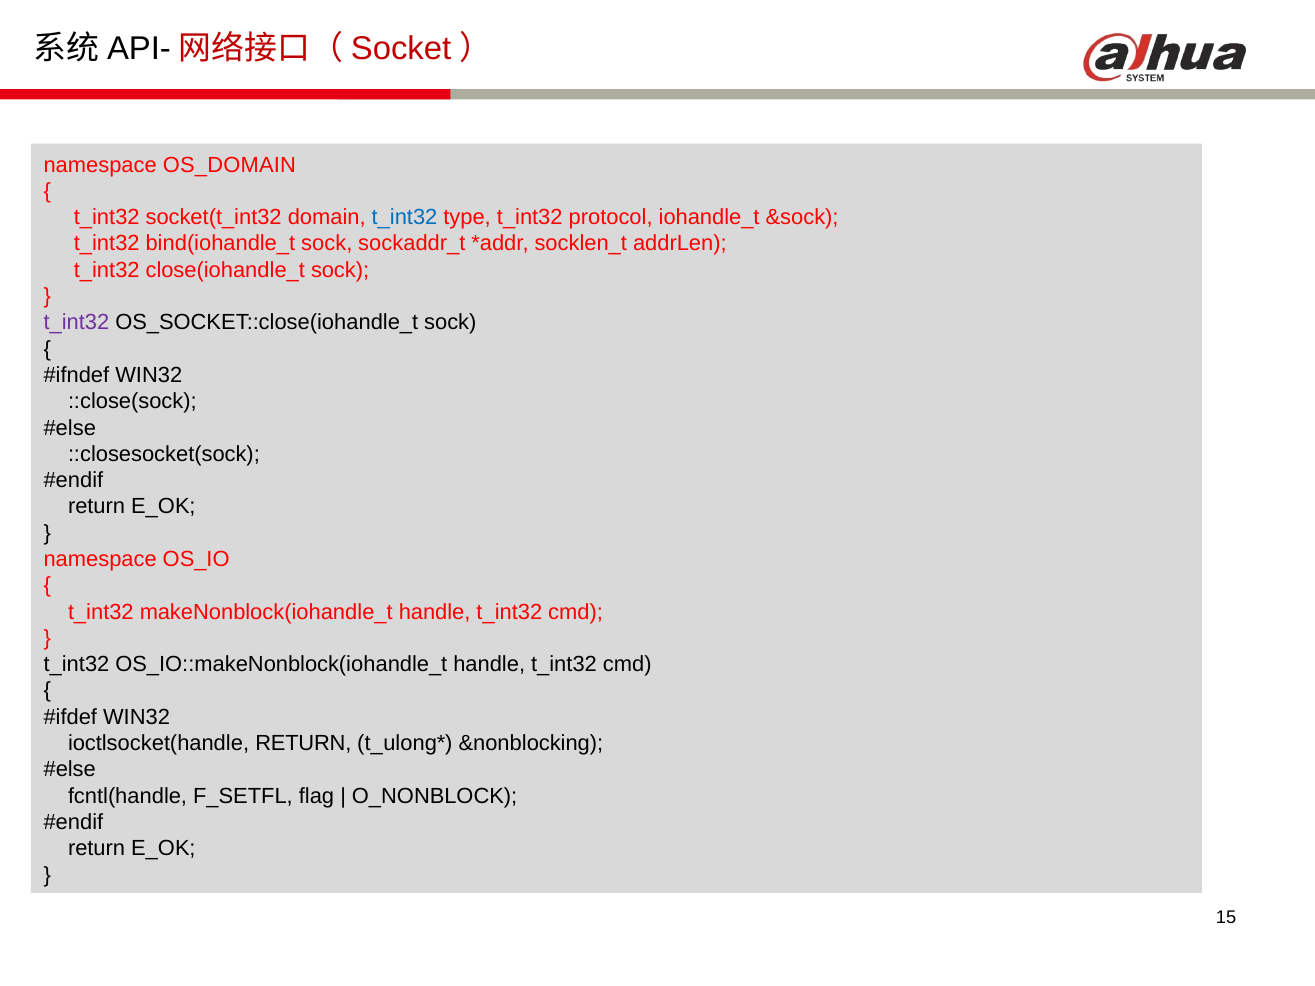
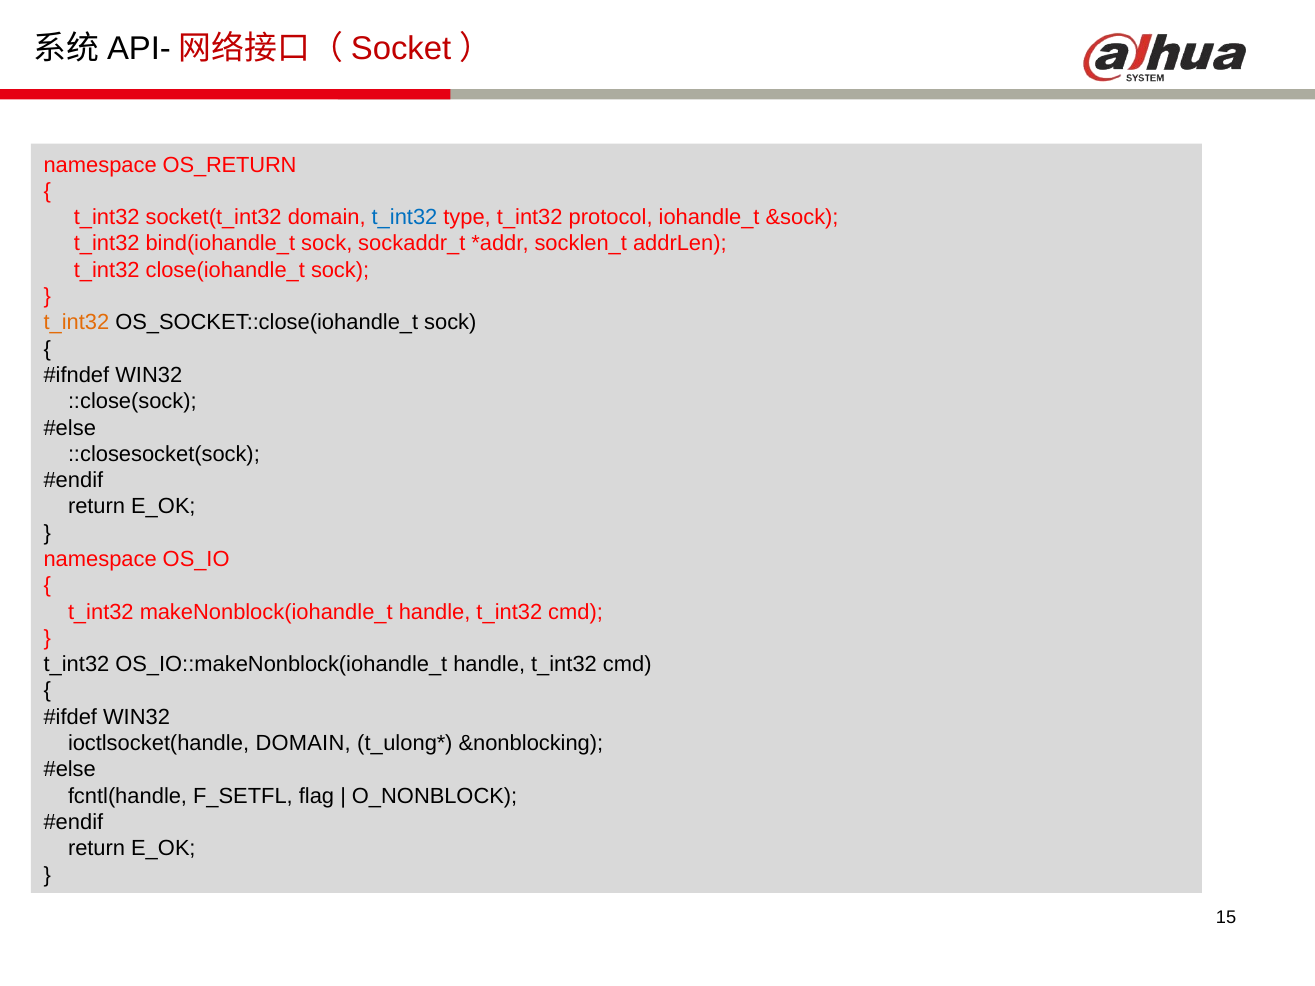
OS_DOMAIN: OS_DOMAIN -> OS_RETURN
t_int32 at (76, 323) colour: purple -> orange
ioctlsocket(handle RETURN: RETURN -> DOMAIN
